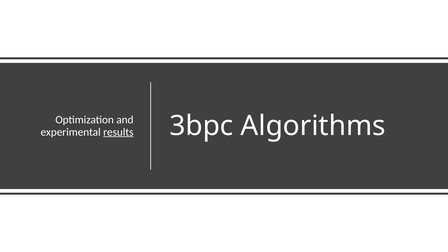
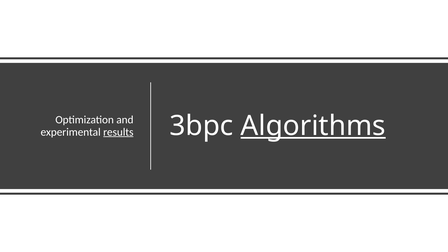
Algorithms underline: none -> present
